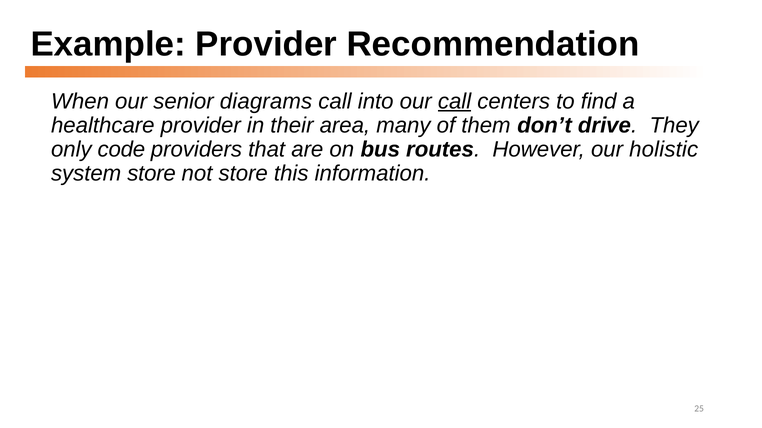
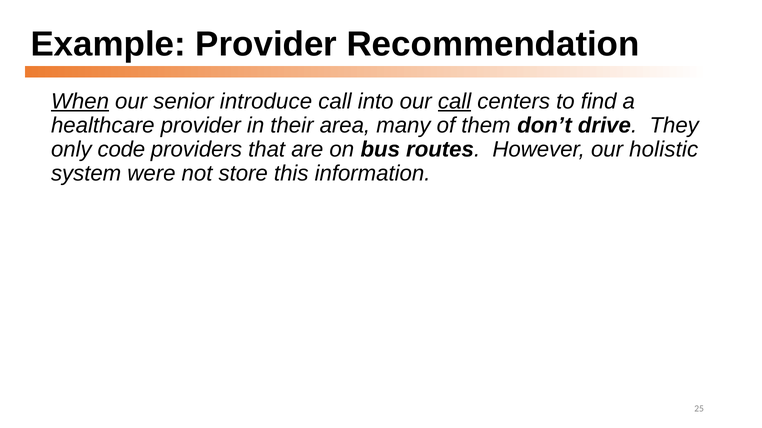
When underline: none -> present
diagrams: diagrams -> introduce
system store: store -> were
